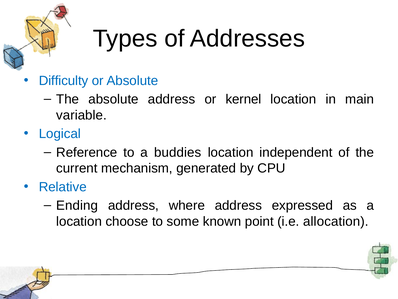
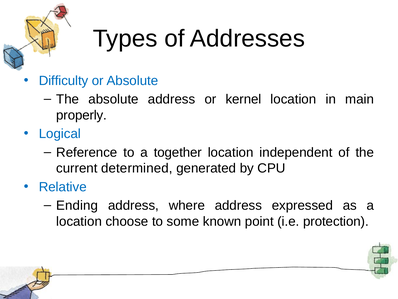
variable: variable -> properly
buddies: buddies -> together
mechanism: mechanism -> determined
allocation: allocation -> protection
